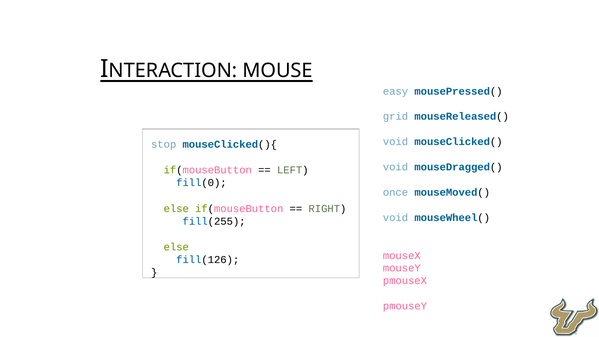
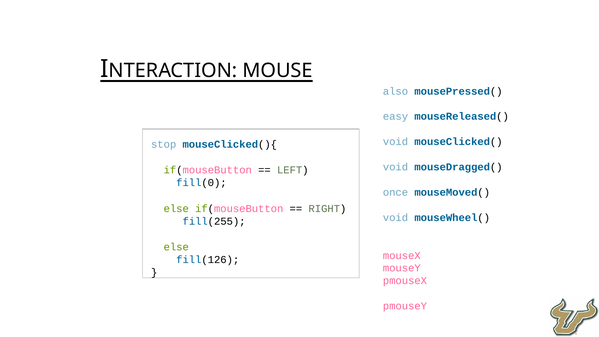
easy: easy -> also
grid: grid -> easy
